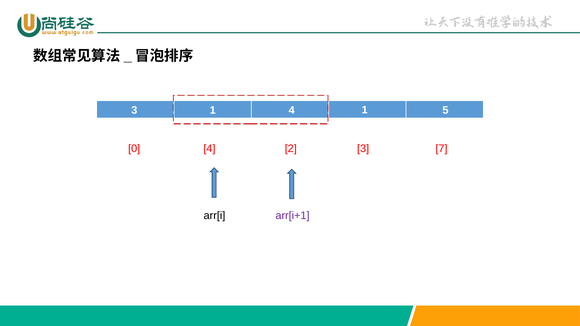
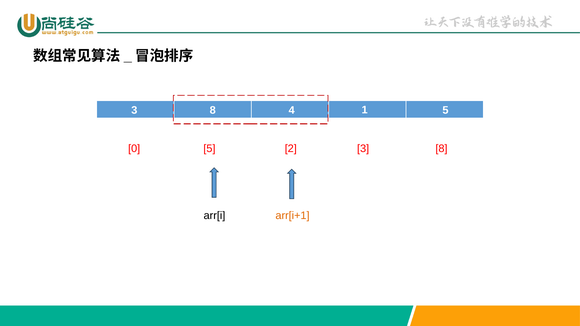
1 at (213, 110): 1 -> 8
0 4: 4 -> 5
2 3 7: 7 -> 8
arr[i+1 colour: purple -> orange
